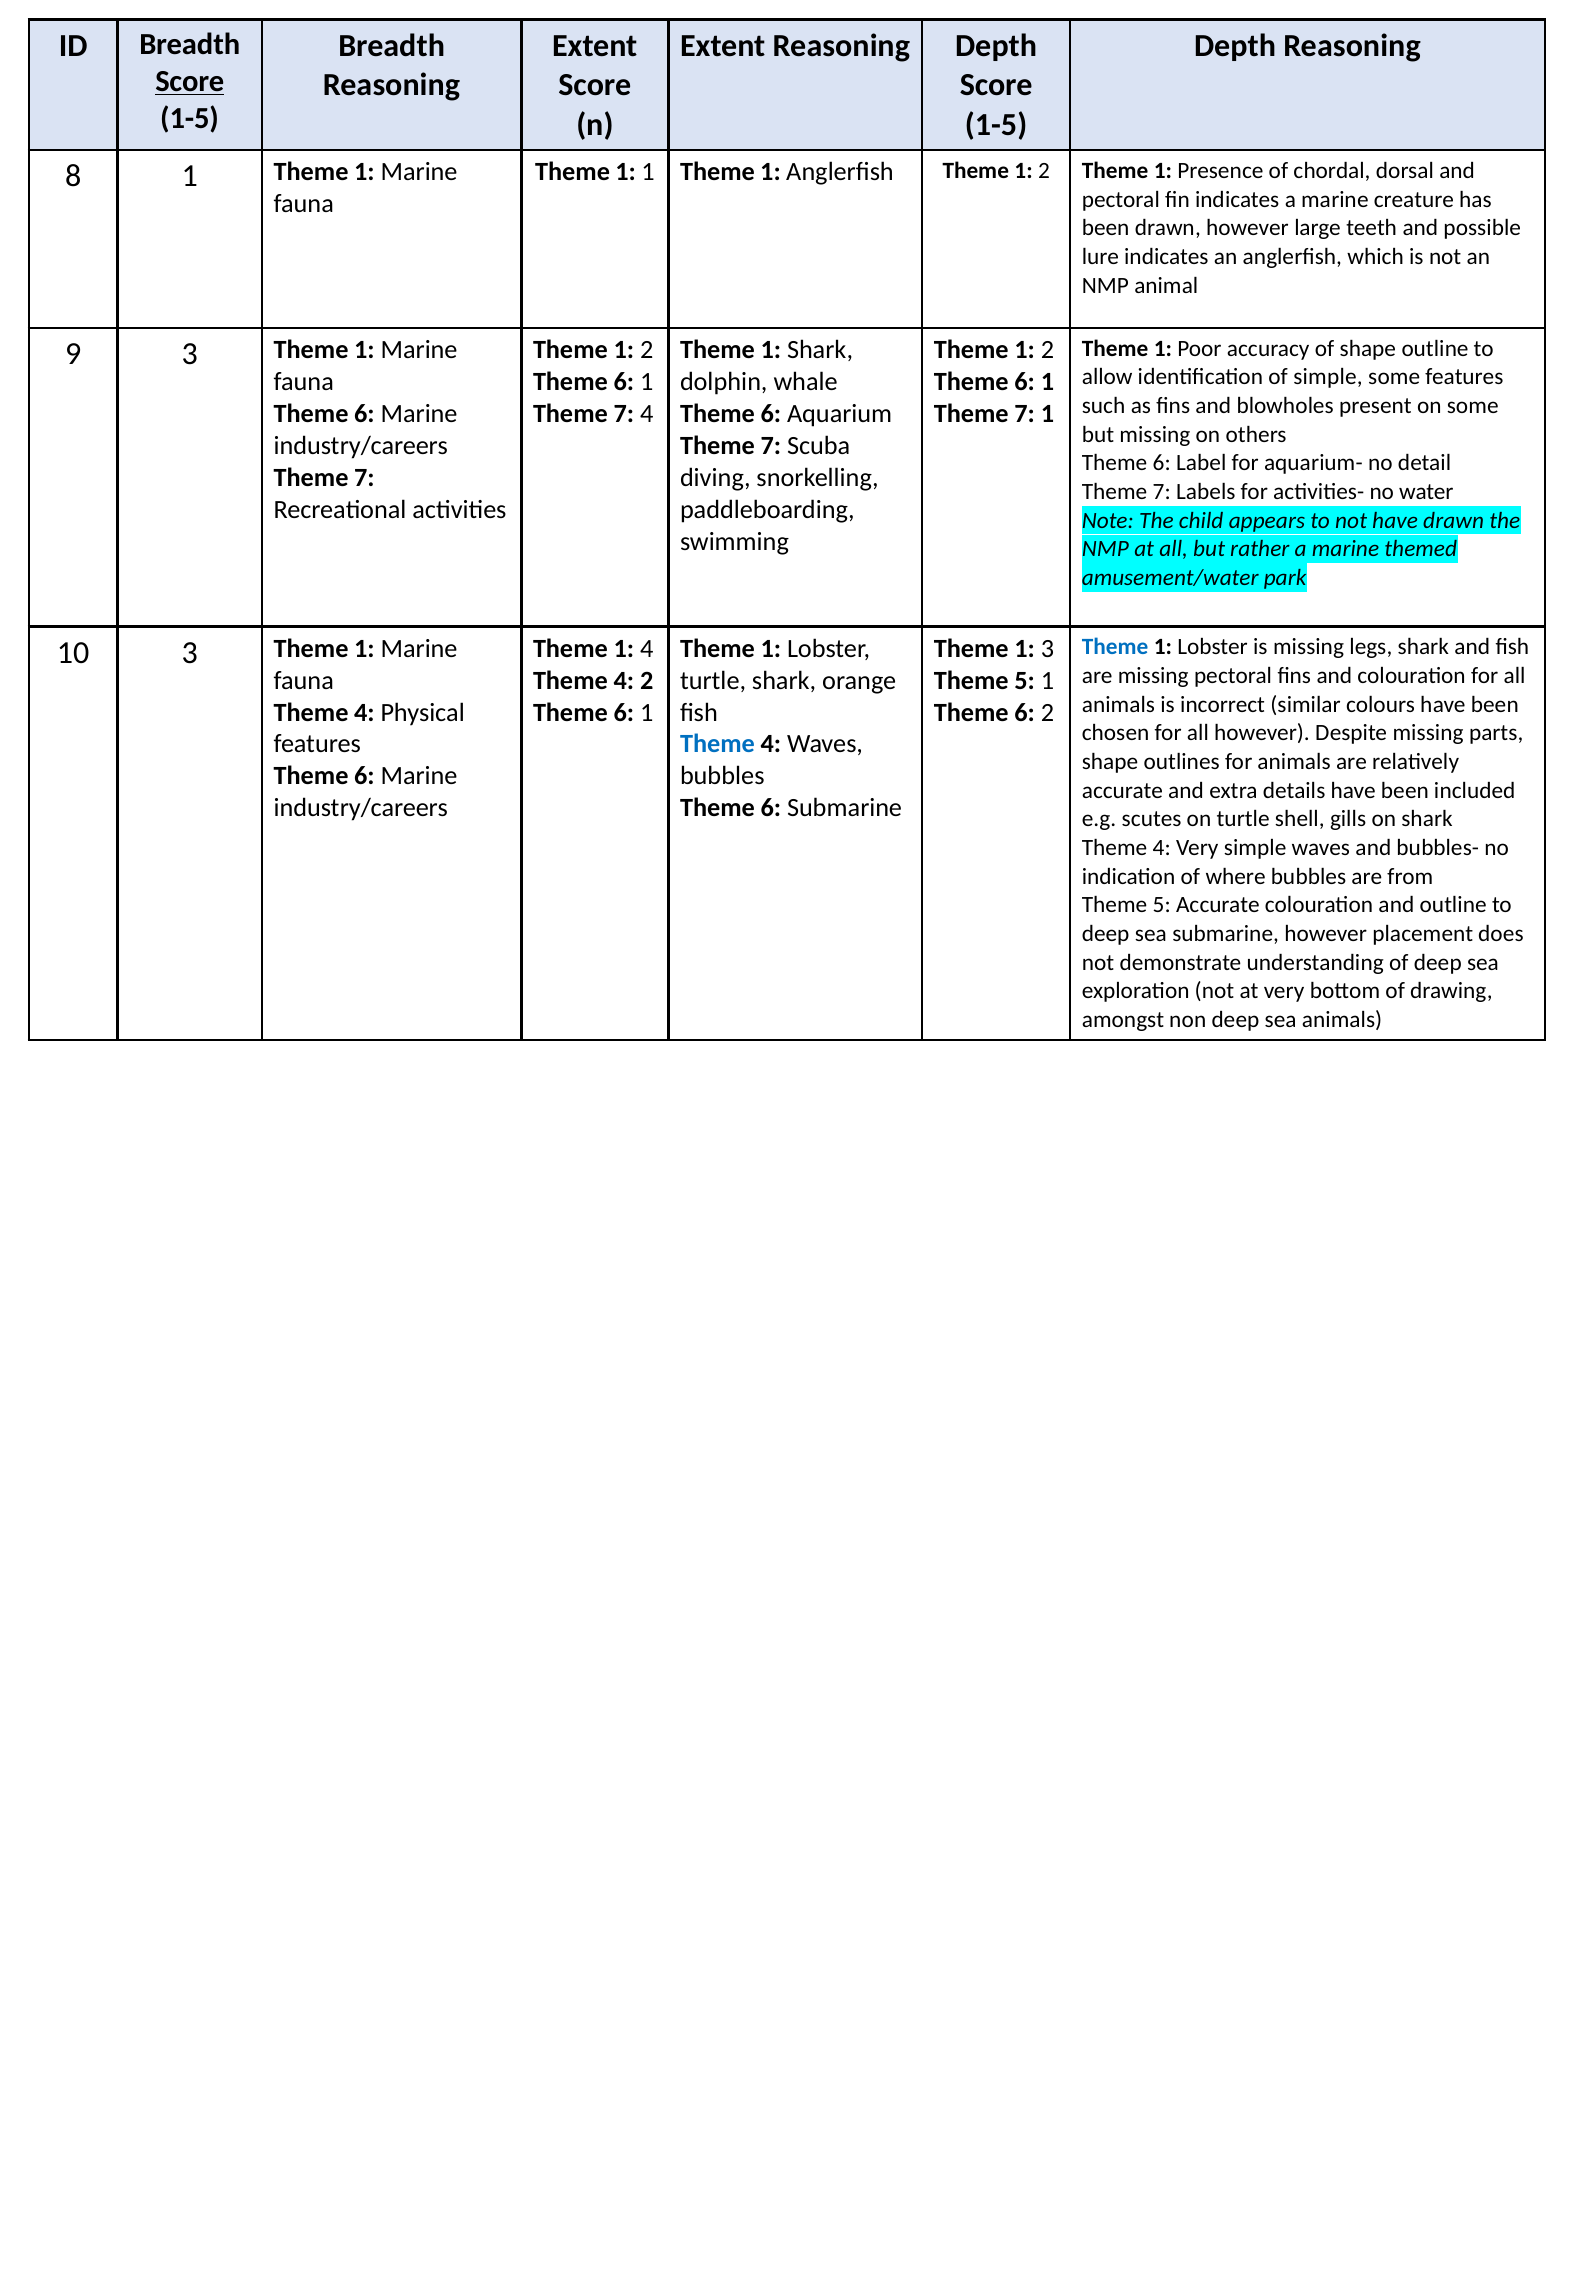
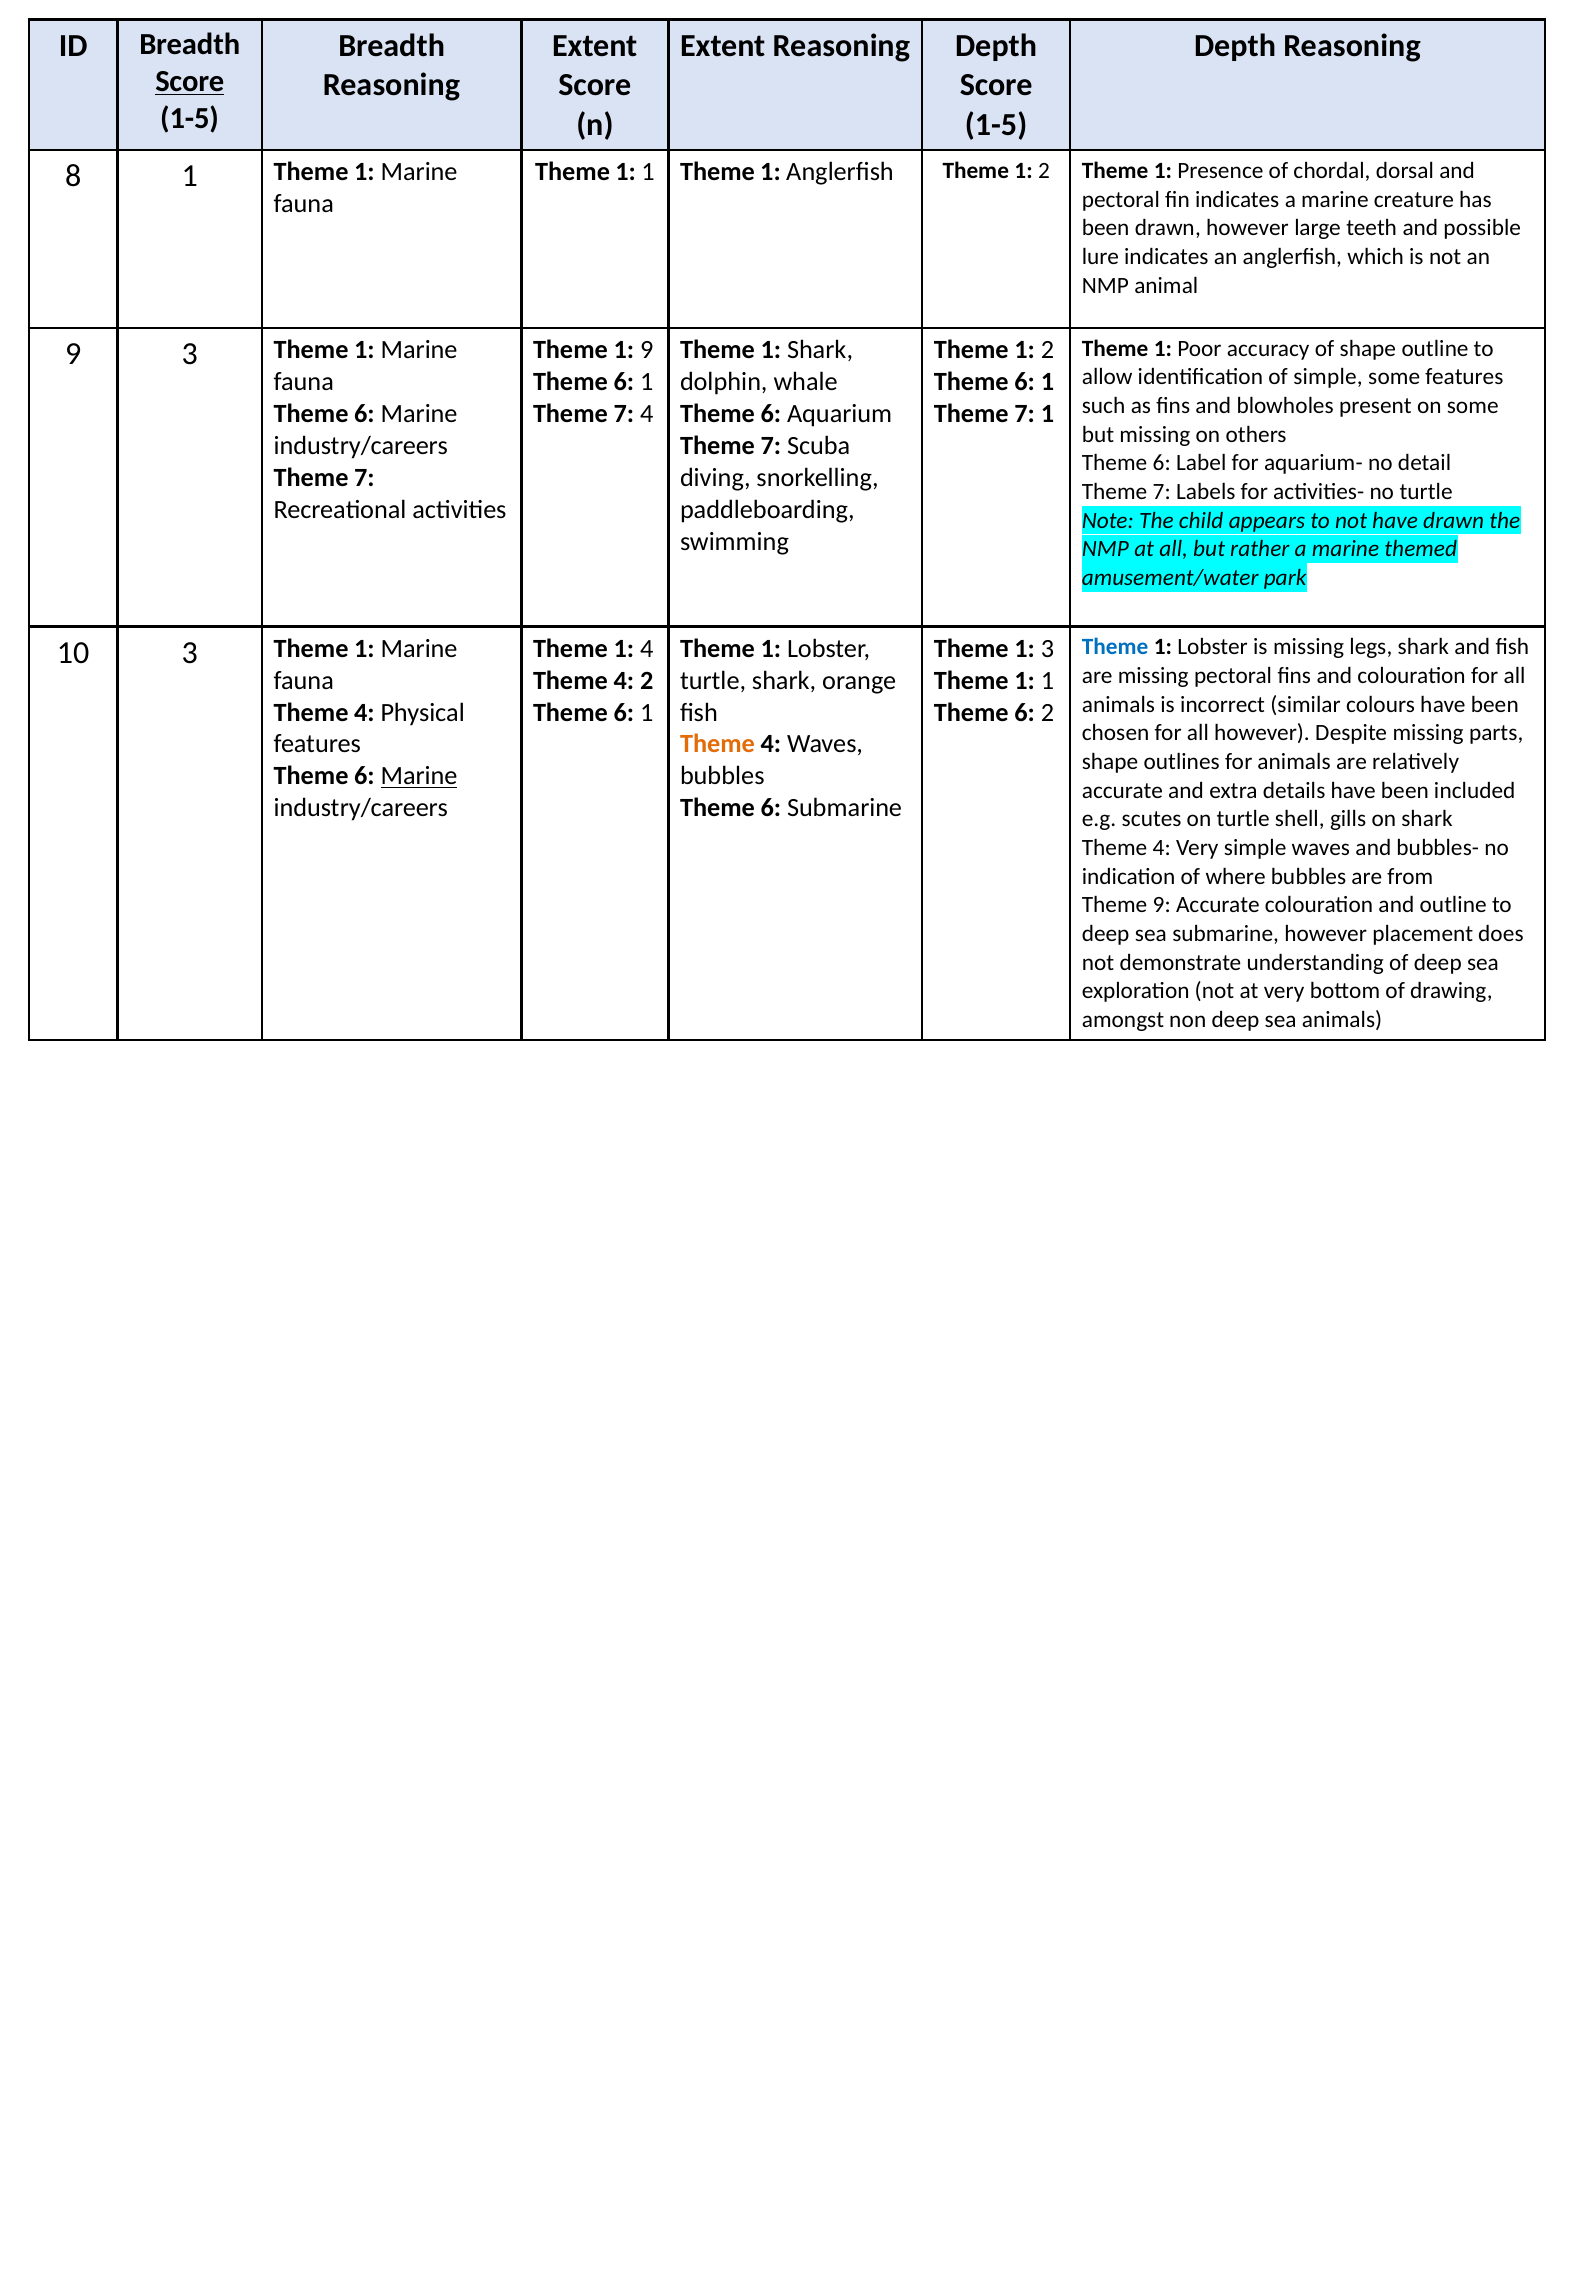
2 at (647, 350): 2 -> 9
no water: water -> turtle
5 at (1025, 680): 5 -> 1
Theme at (718, 744) colour: blue -> orange
Marine at (419, 776) underline: none -> present
5 at (1162, 905): 5 -> 9
